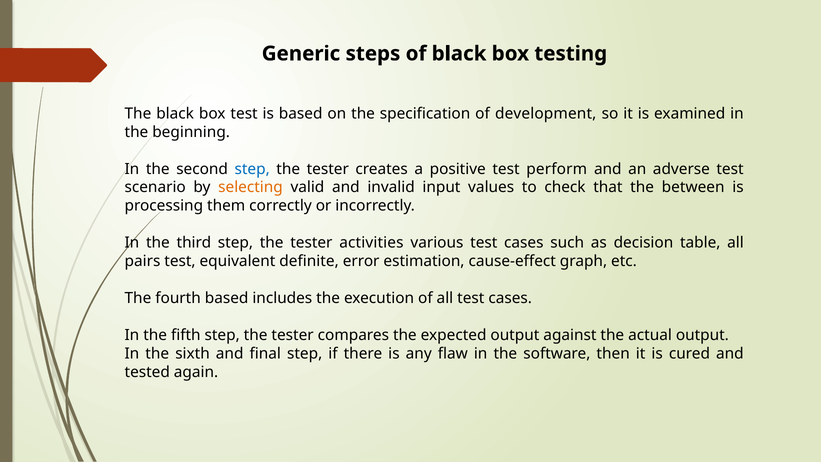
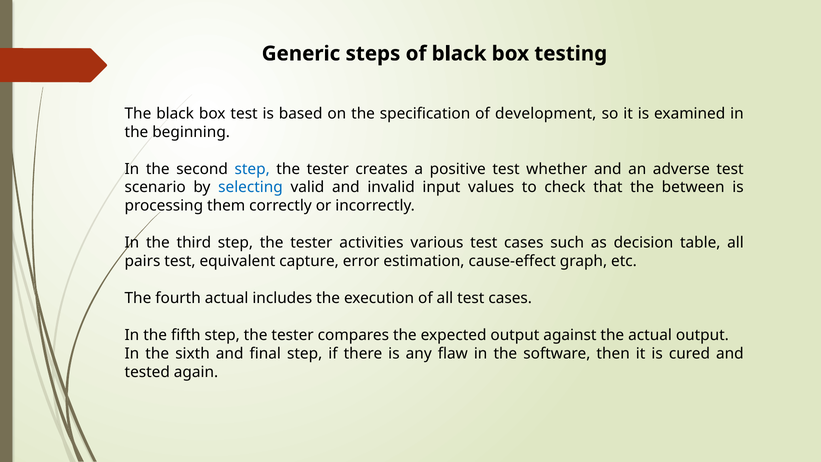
perform: perform -> whether
selecting colour: orange -> blue
definite: definite -> capture
fourth based: based -> actual
